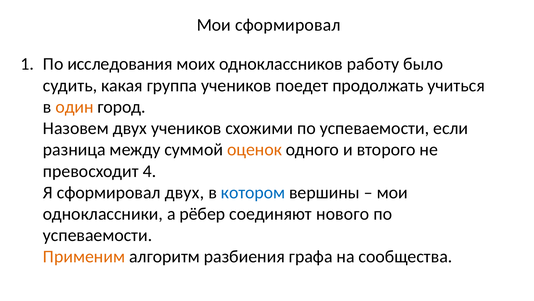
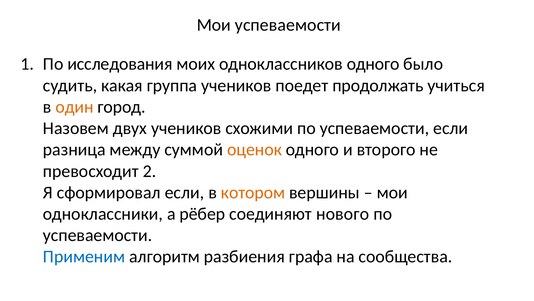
Мои сформировал: сформировал -> успеваемости
одноклассников работу: работу -> одного
4: 4 -> 2
сформировал двух: двух -> если
котором colour: blue -> orange
Применим colour: orange -> blue
